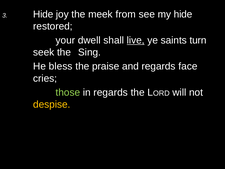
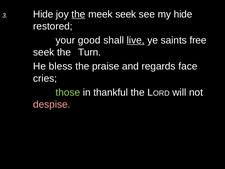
the at (78, 14) underline: none -> present
meek from: from -> seek
dwell: dwell -> good
turn: turn -> free
Sing: Sing -> Turn
in regards: regards -> thankful
despise colour: yellow -> pink
